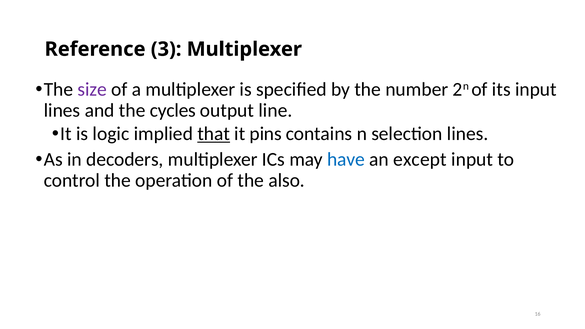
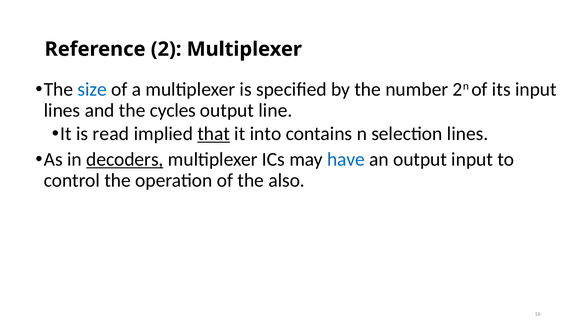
3: 3 -> 2
size colour: purple -> blue
logic: logic -> read
pins: pins -> into
decoders underline: none -> present
an except: except -> output
